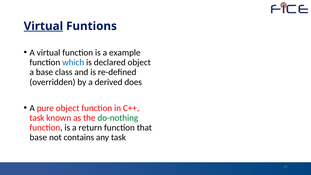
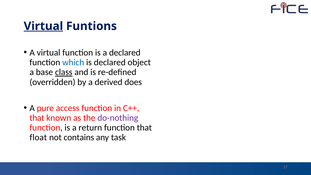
a example: example -> declared
class underline: none -> present
pure object: object -> access
task at (37, 118): task -> that
do-nothing colour: green -> purple
base at (38, 137): base -> float
